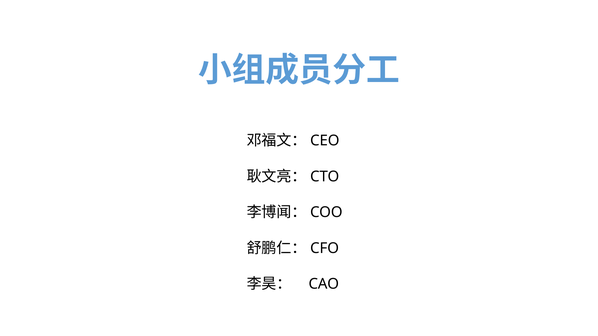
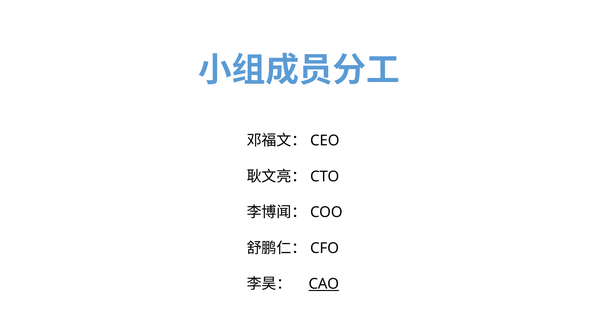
CAO underline: none -> present
